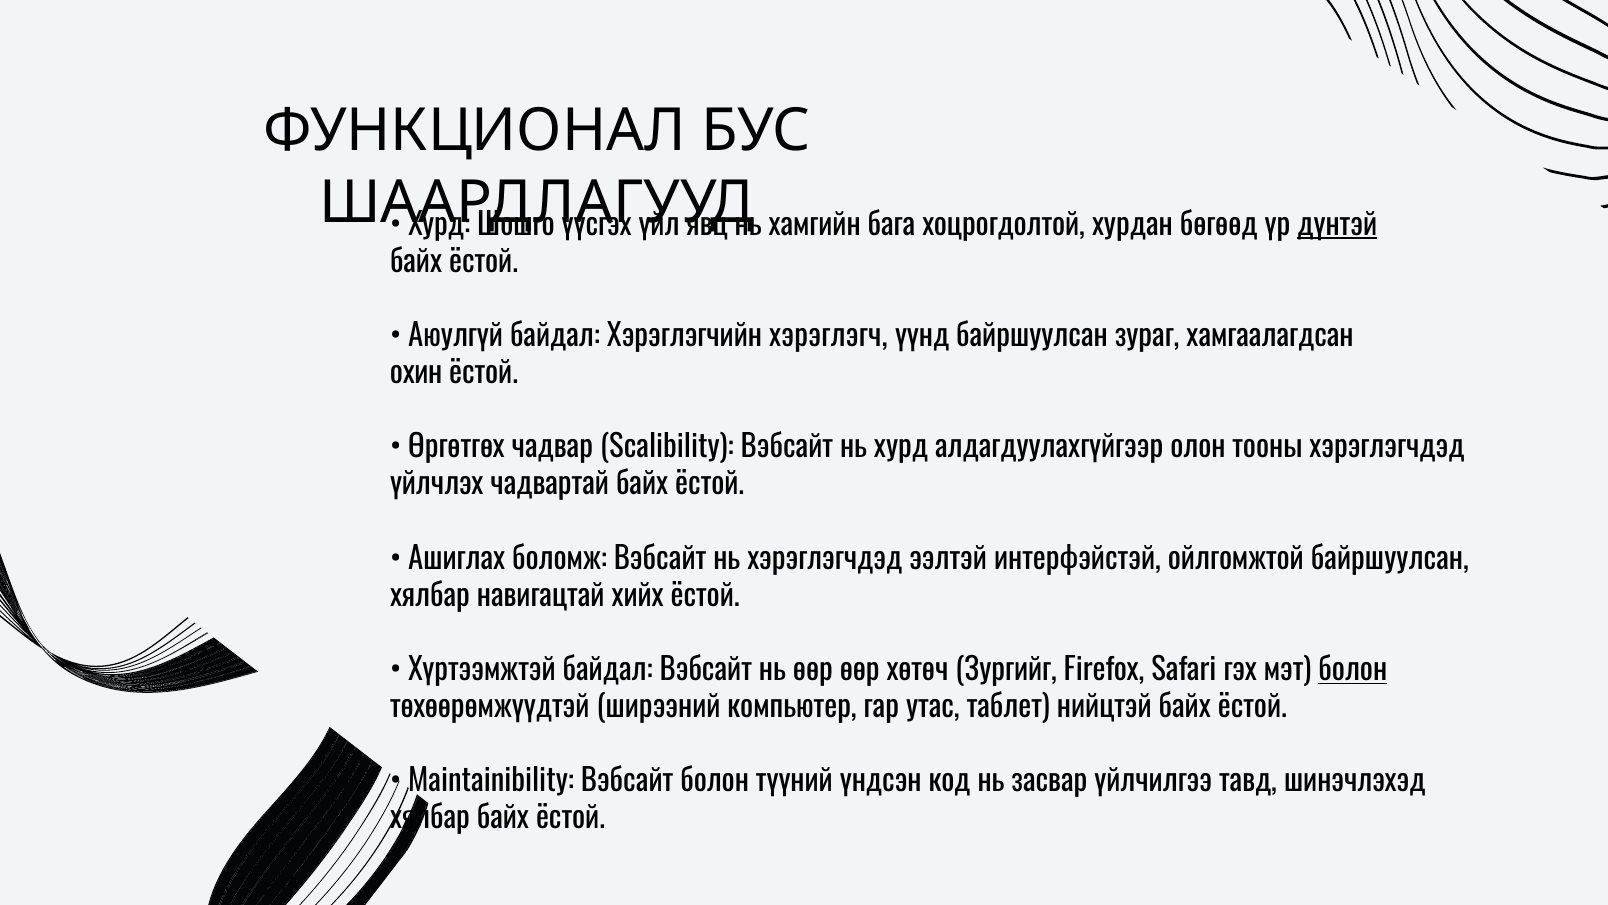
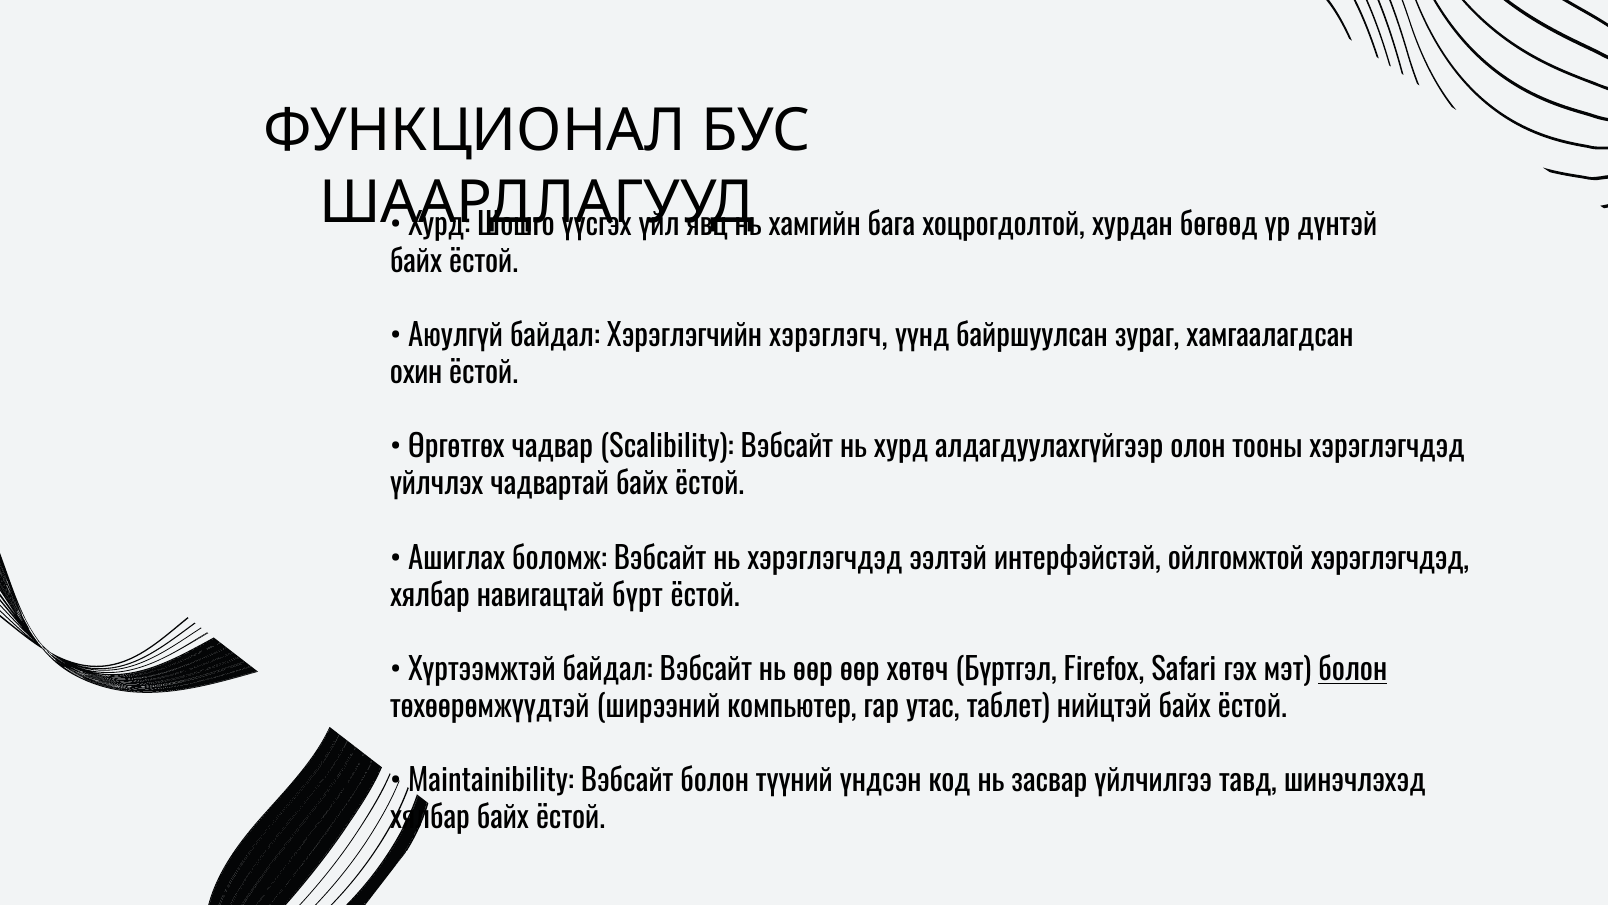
дүнтэй underline: present -> none
ойлгомжтой байршуулсан: байршуулсан -> хэрэглэгчдэд
хийх: хийх -> бүрт
Зургийг: Зургийг -> Бүртгэл
